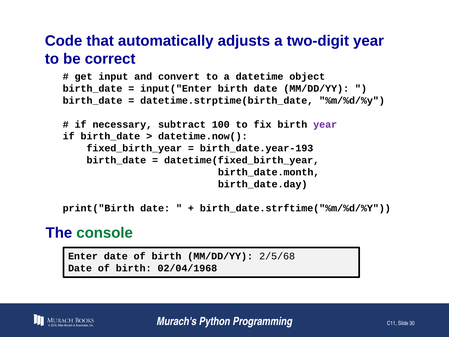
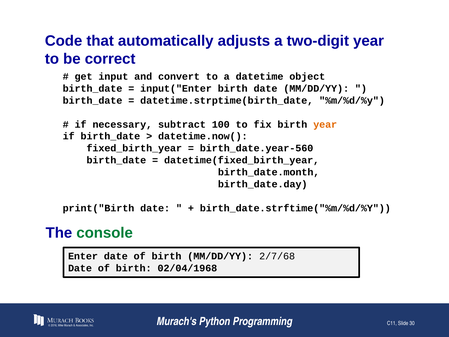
year at (325, 124) colour: purple -> orange
birth_date.year-193: birth_date.year-193 -> birth_date.year-560
2/5/68: 2/5/68 -> 2/7/68
